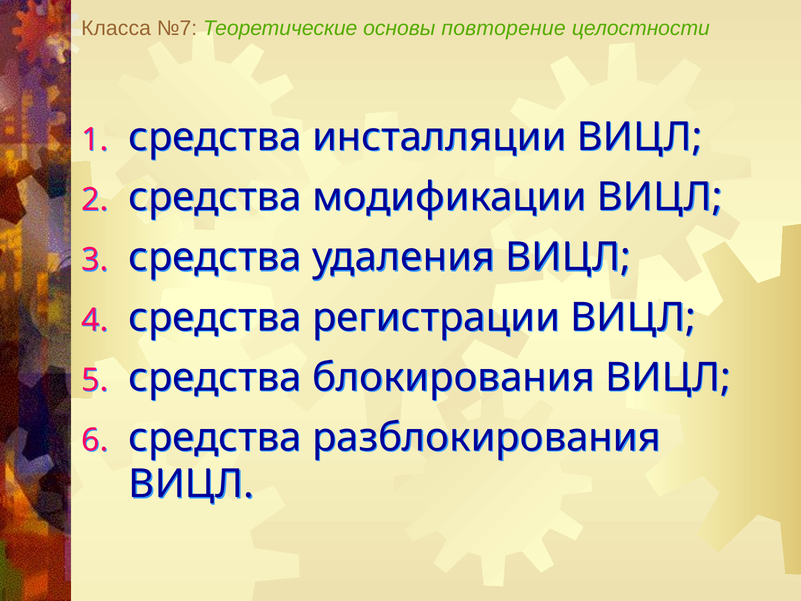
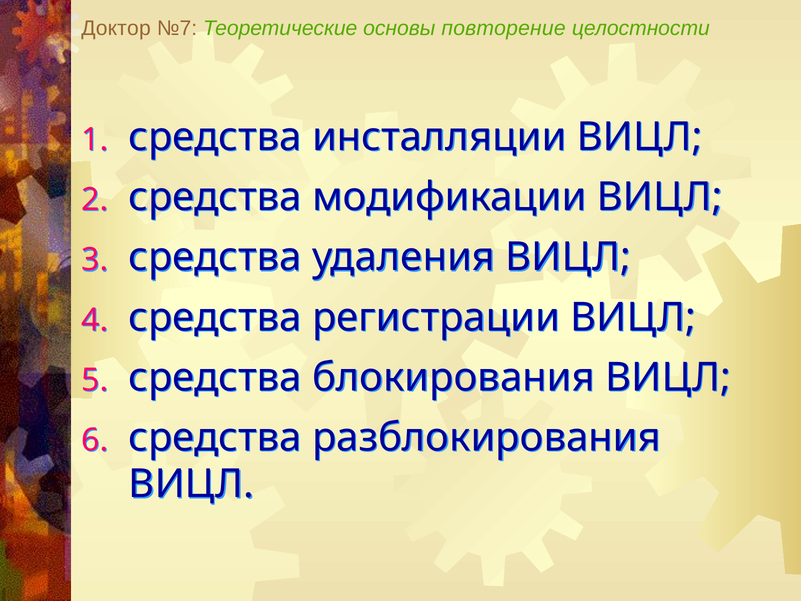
Класса: Класса -> Доктор
